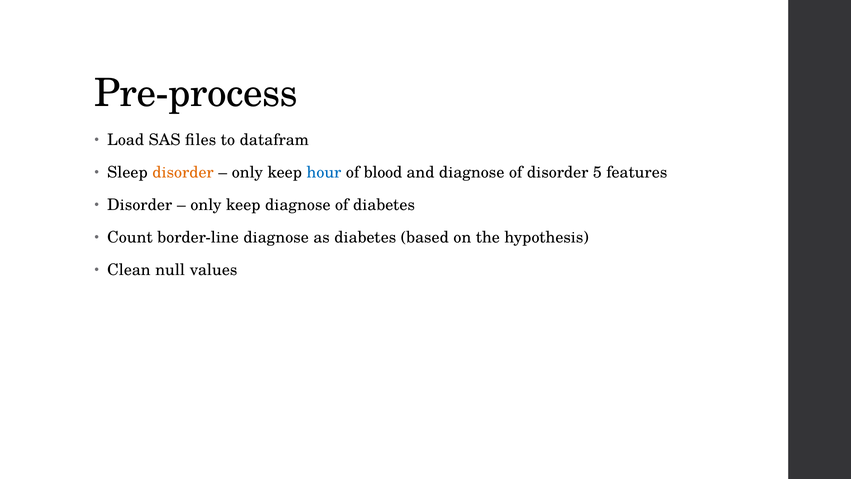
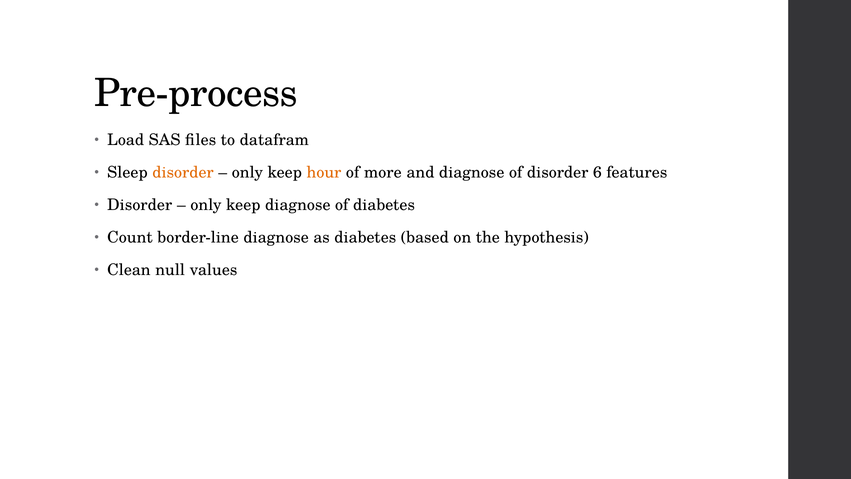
hour colour: blue -> orange
blood: blood -> more
5: 5 -> 6
